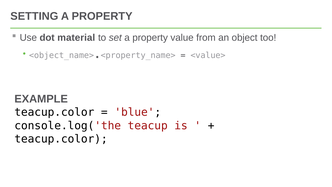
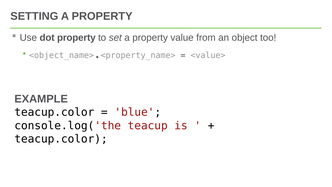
dot material: material -> property
